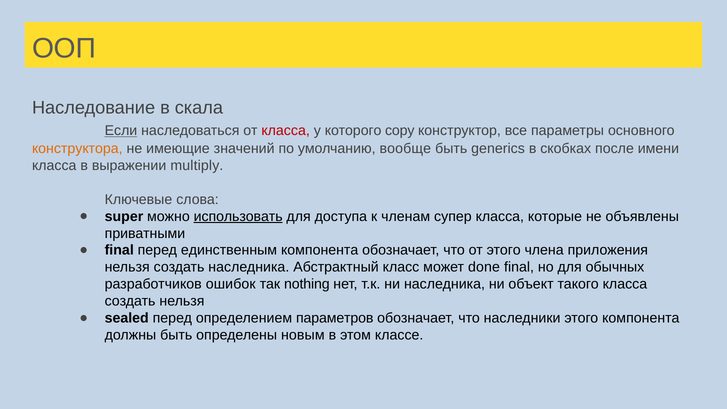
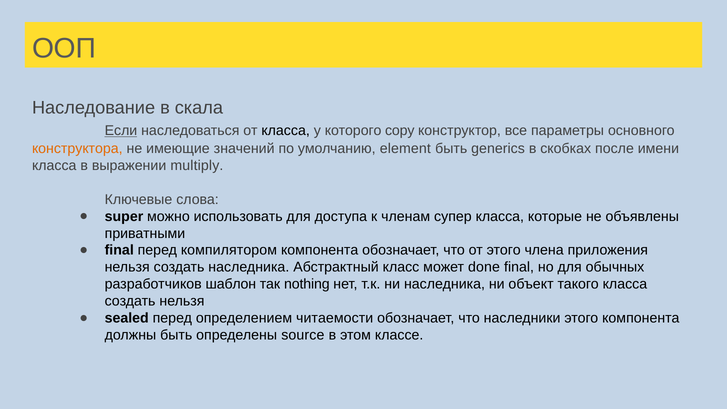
класса at (286, 131) colour: red -> black
вообще: вообще -> element
использовать underline: present -> none
единственным: единственным -> компилятором
ошибок: ошибок -> шаблон
параметров: параметров -> читаемости
новым: новым -> source
